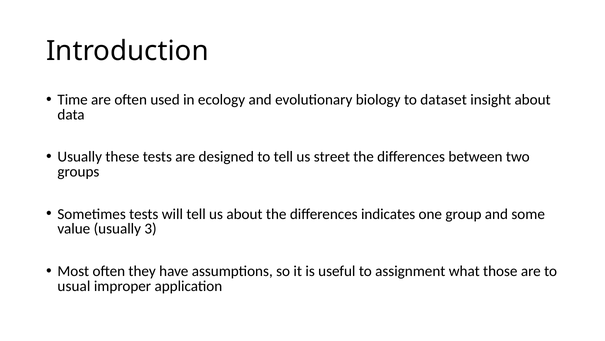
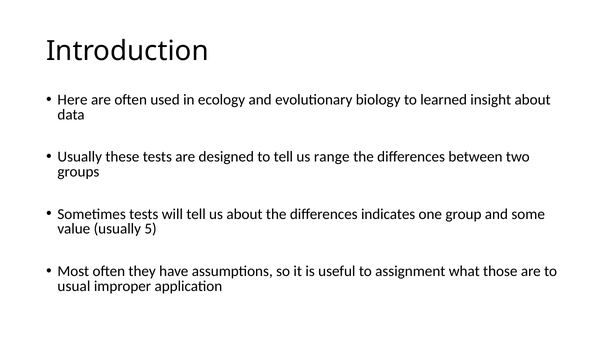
Time: Time -> Here
dataset: dataset -> learned
street: street -> range
3: 3 -> 5
